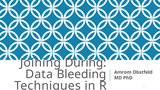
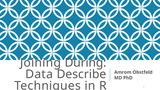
Bleeding: Bleeding -> Describe
